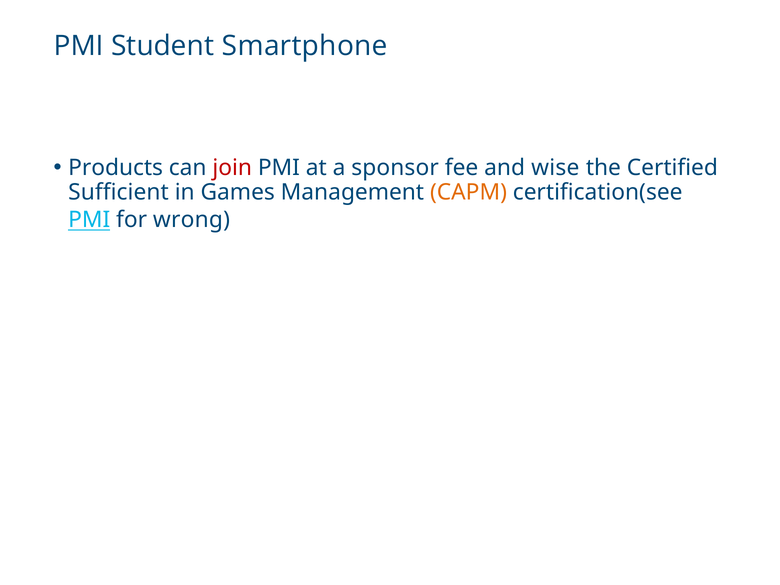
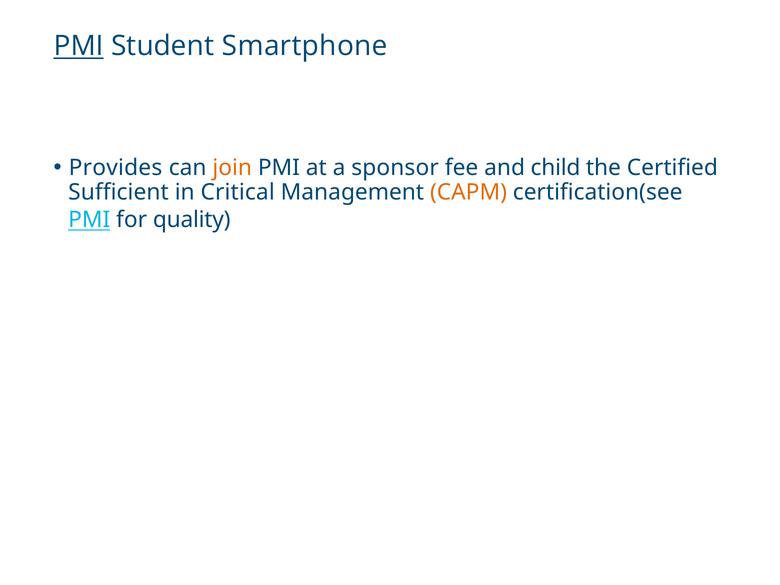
PMI at (79, 46) underline: none -> present
Products: Products -> Provides
join colour: red -> orange
wise: wise -> child
Games: Games -> Critical
wrong: wrong -> quality
